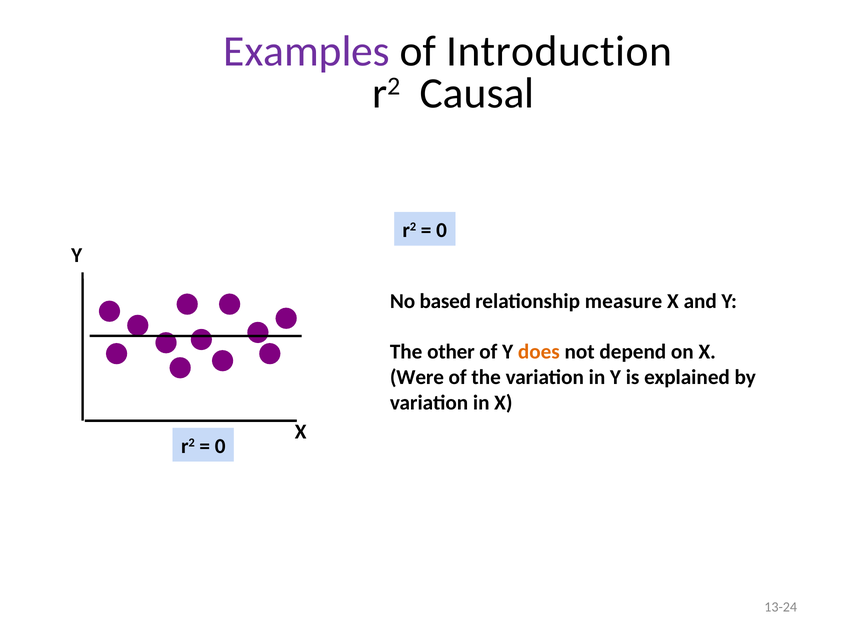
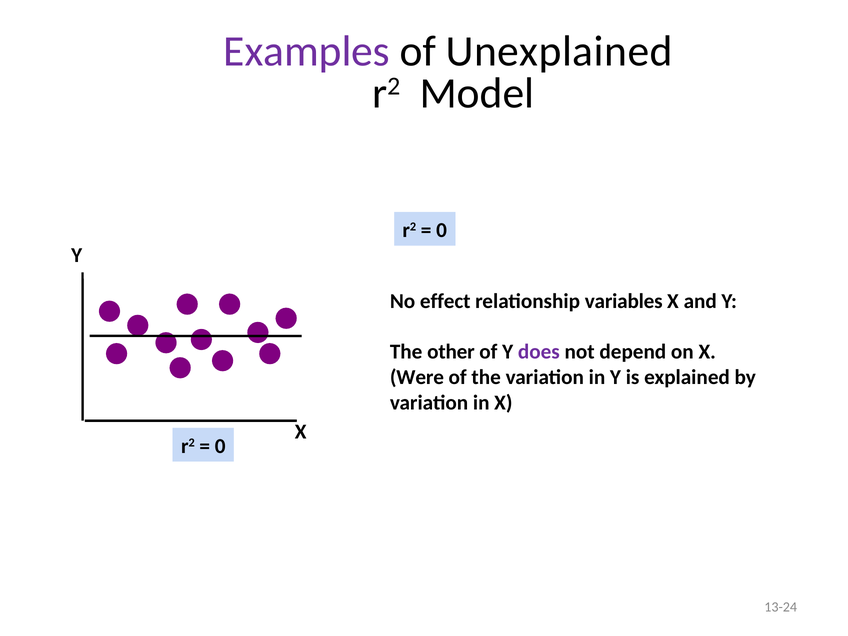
Introduction: Introduction -> Unexplained
Causal: Causal -> Model
based: based -> effect
measure: measure -> variables
does colour: orange -> purple
